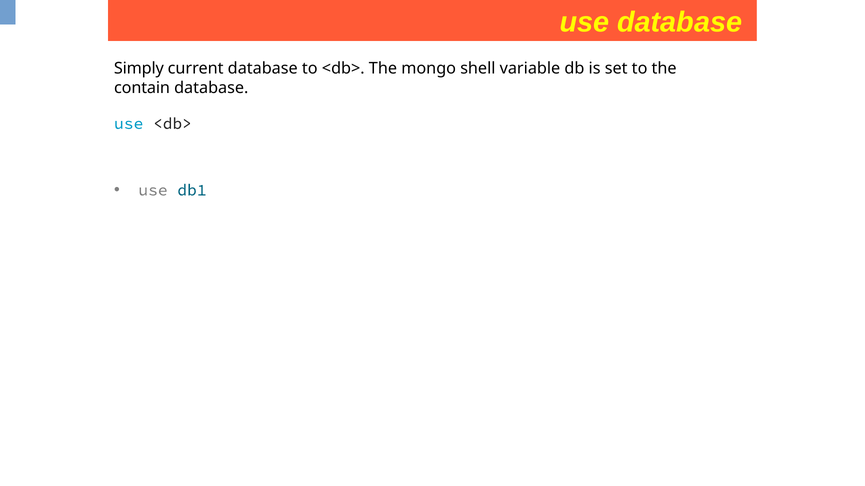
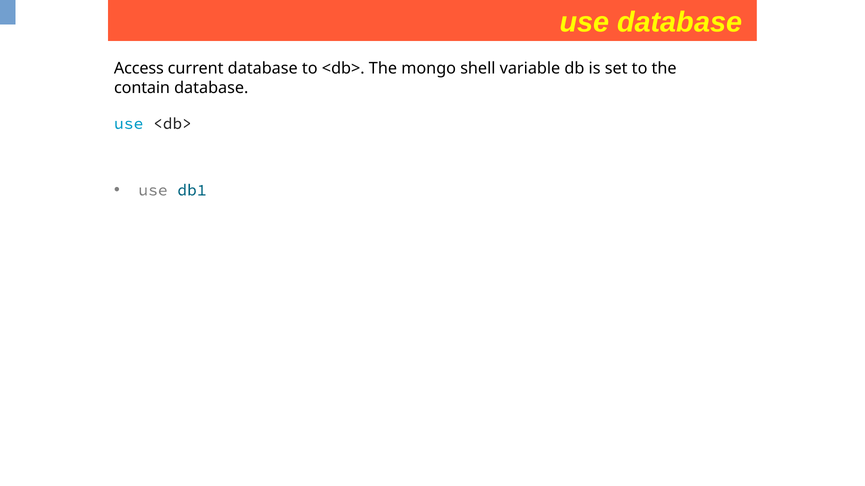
Simply: Simply -> Access
